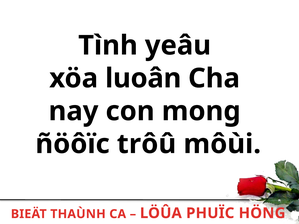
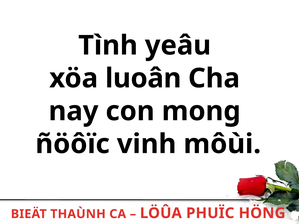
trôû: trôû -> vinh
